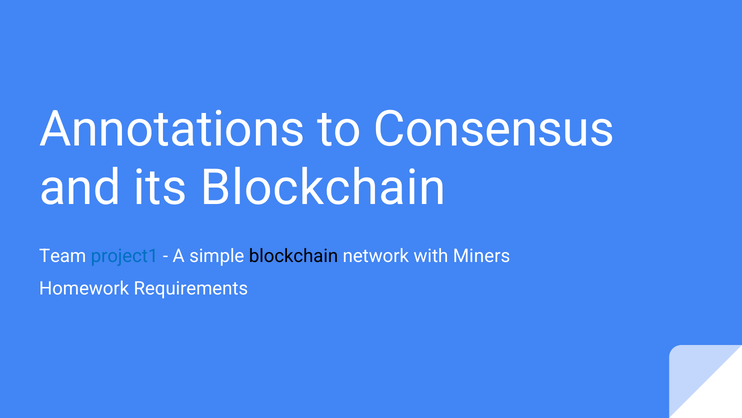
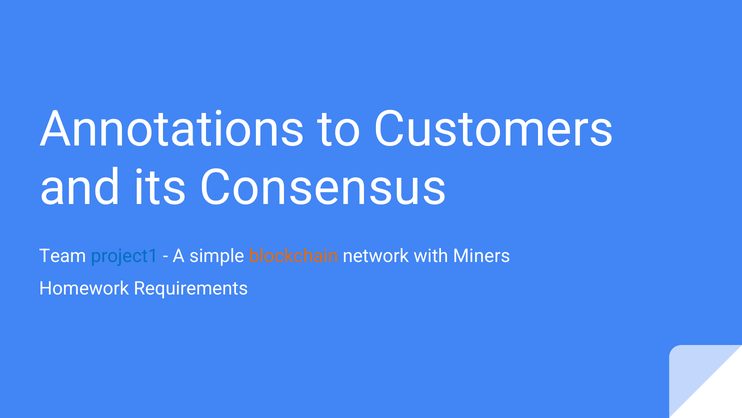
Consensus: Consensus -> Customers
its Blockchain: Blockchain -> Consensus
blockchain at (294, 256) colour: black -> orange
